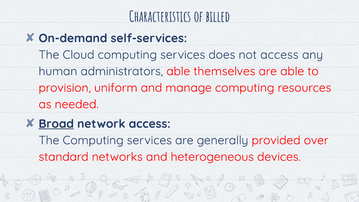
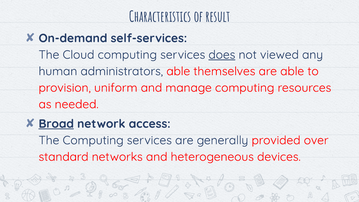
billed: billed -> result
does underline: none -> present
not access: access -> viewed
